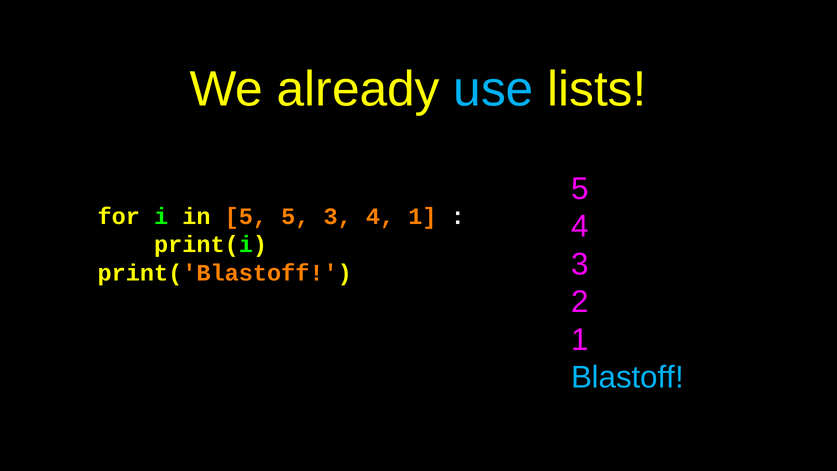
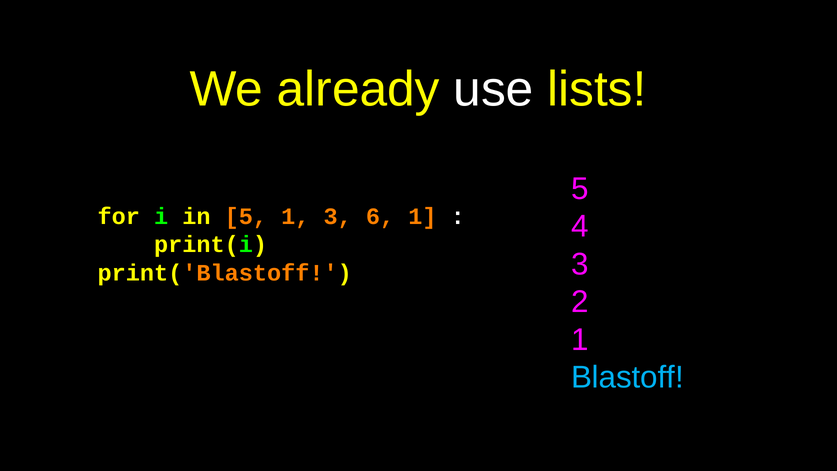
use colour: light blue -> white
5 5: 5 -> 1
3 4: 4 -> 6
